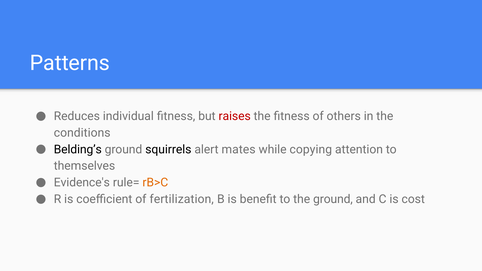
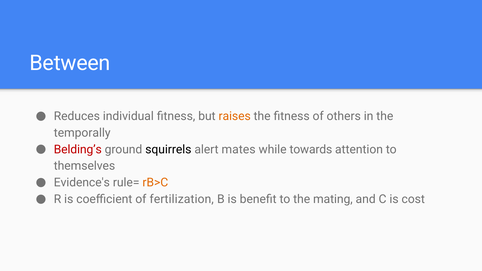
Patterns: Patterns -> Between
raises colour: red -> orange
conditions: conditions -> temporally
Belding’s colour: black -> red
copying: copying -> towards
the ground: ground -> mating
